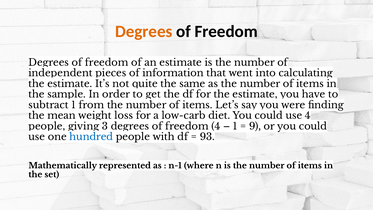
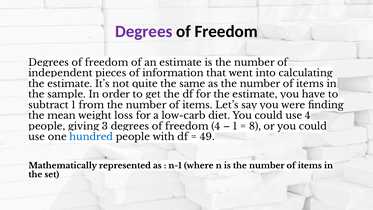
Degrees at (144, 31) colour: orange -> purple
9: 9 -> 8
93: 93 -> 49
